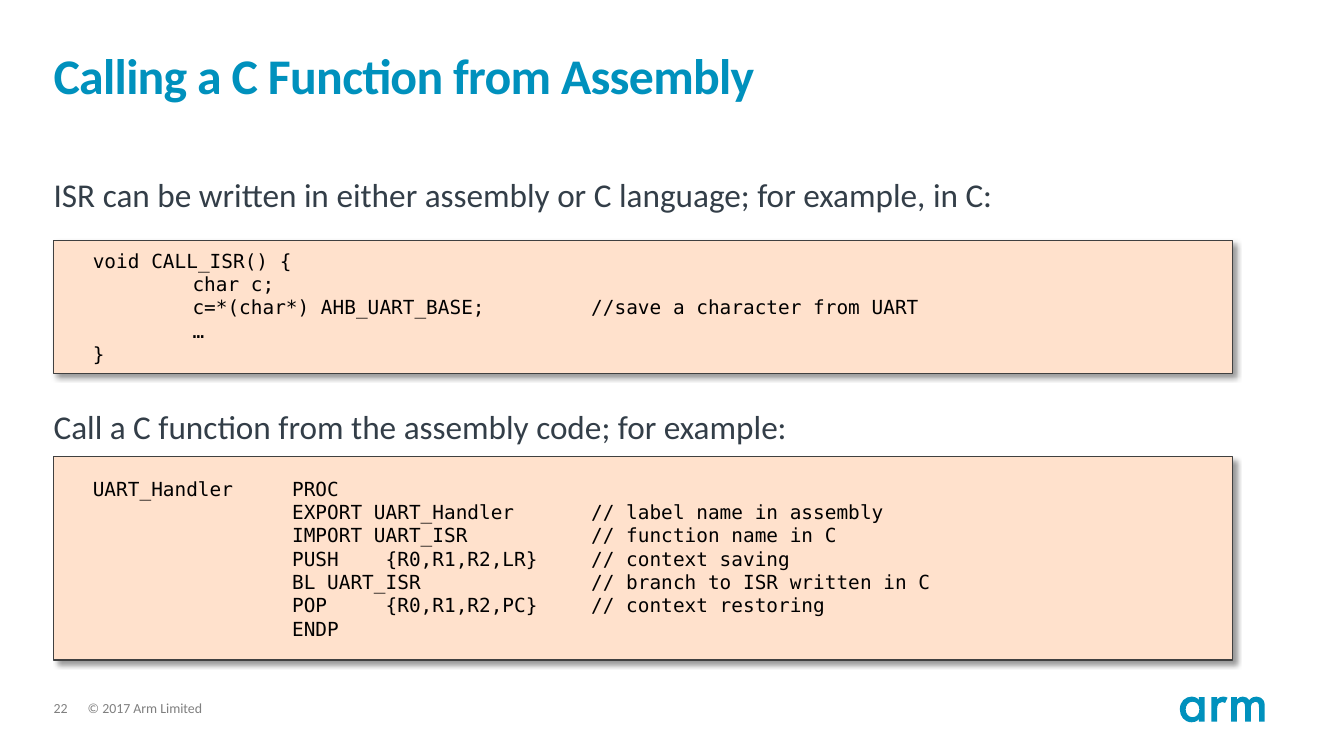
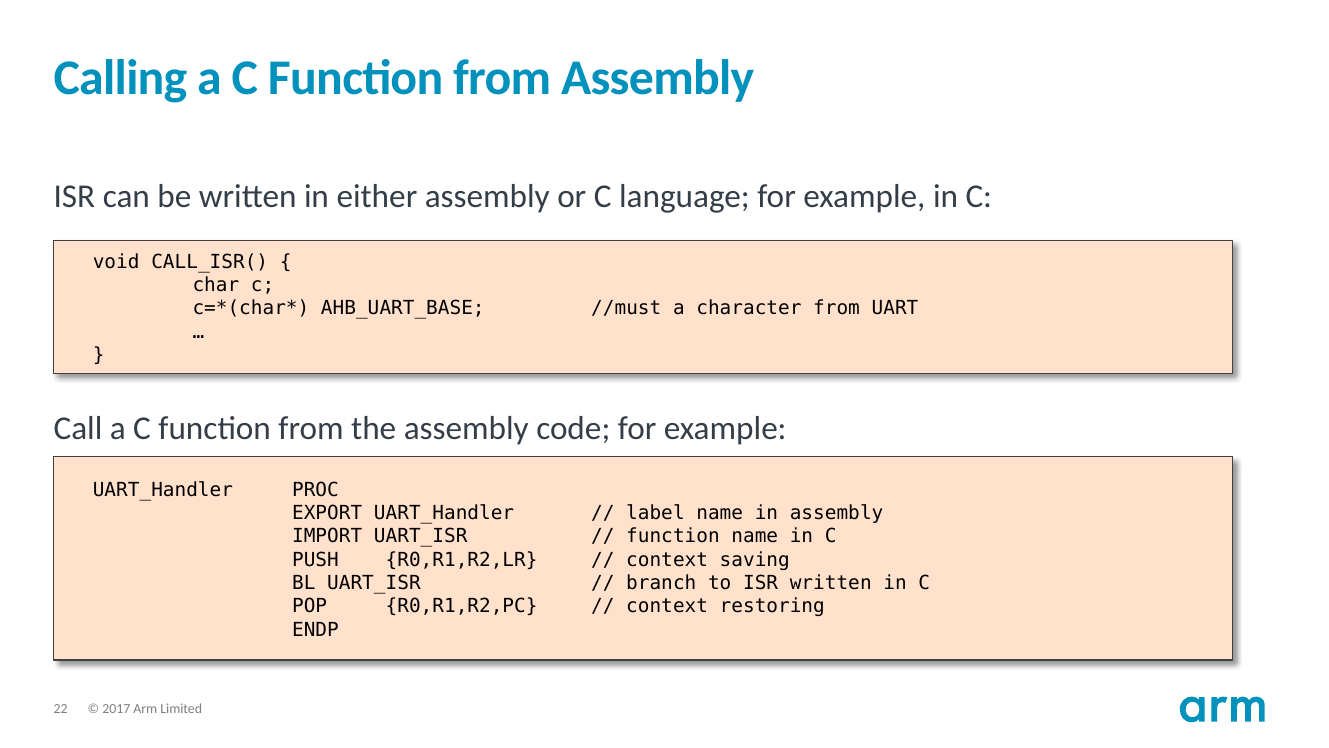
//save: //save -> //must
